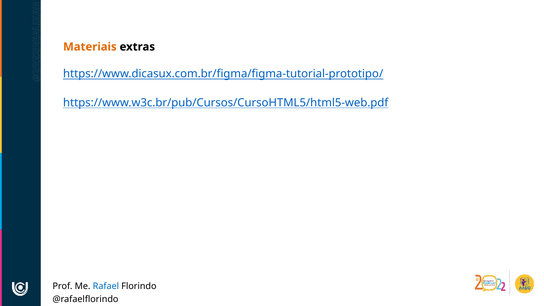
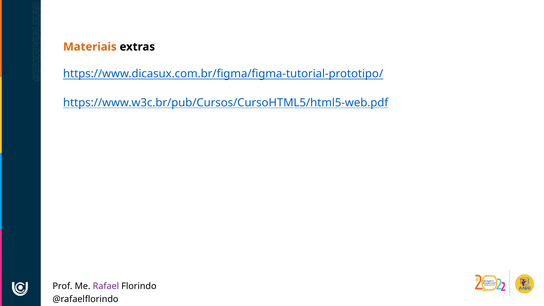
Rafael colour: blue -> purple
